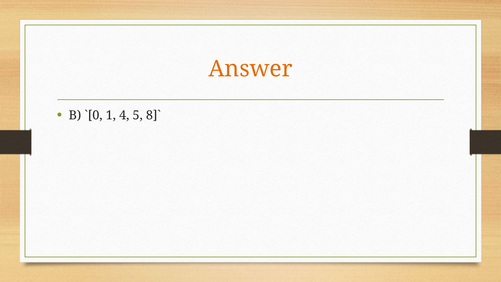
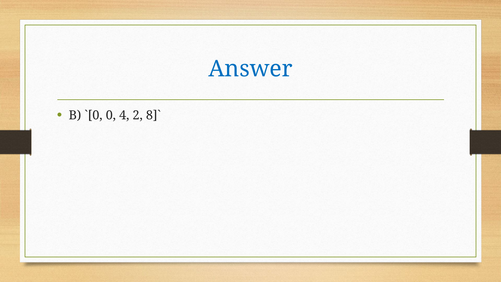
Answer colour: orange -> blue
1: 1 -> 0
5: 5 -> 2
